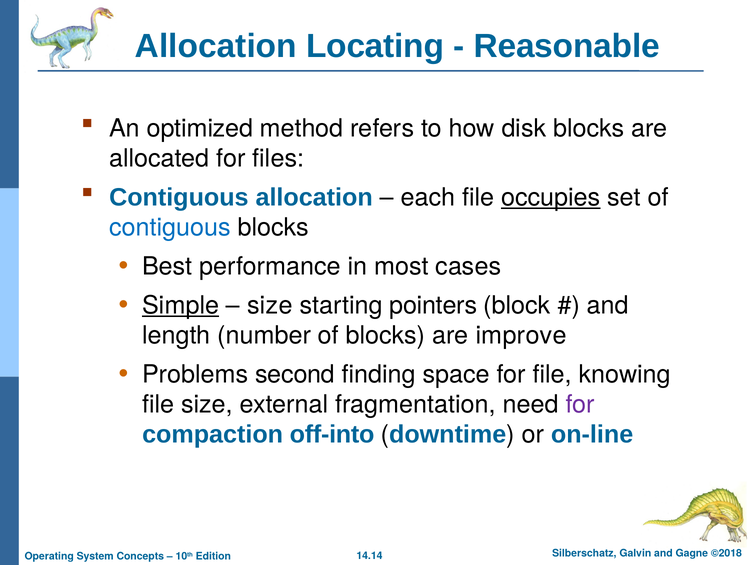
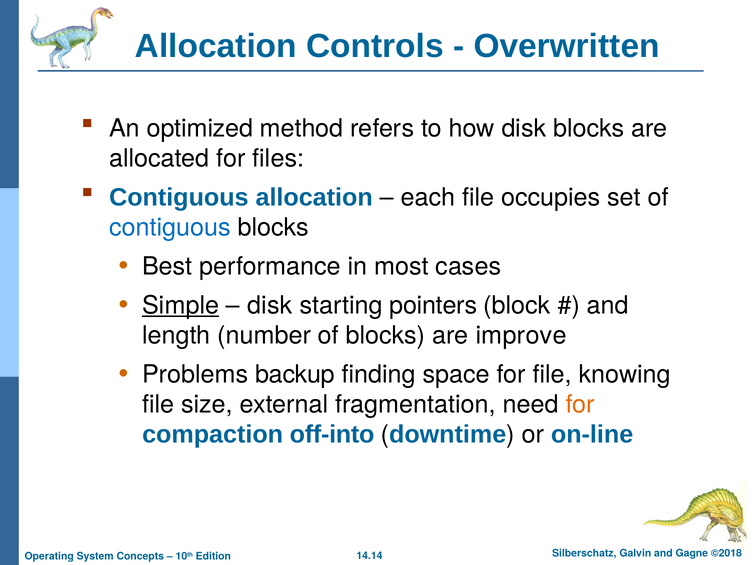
Locating: Locating -> Controls
Reasonable: Reasonable -> Overwritten
occupies underline: present -> none
size at (270, 306): size -> disk
second: second -> backup
for at (580, 405) colour: purple -> orange
